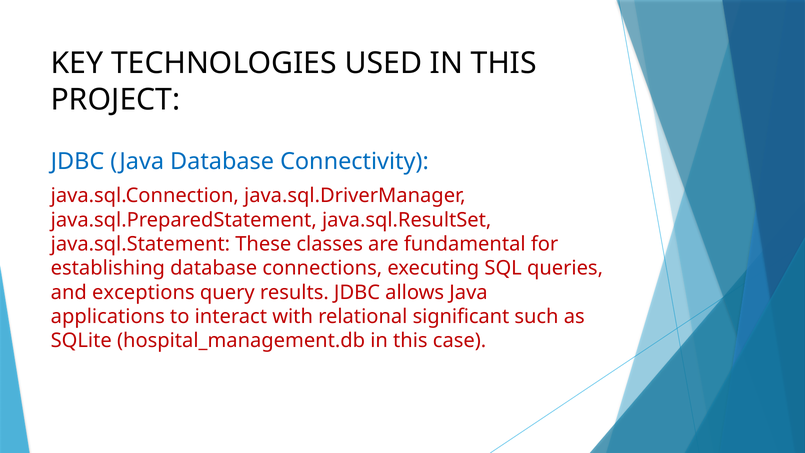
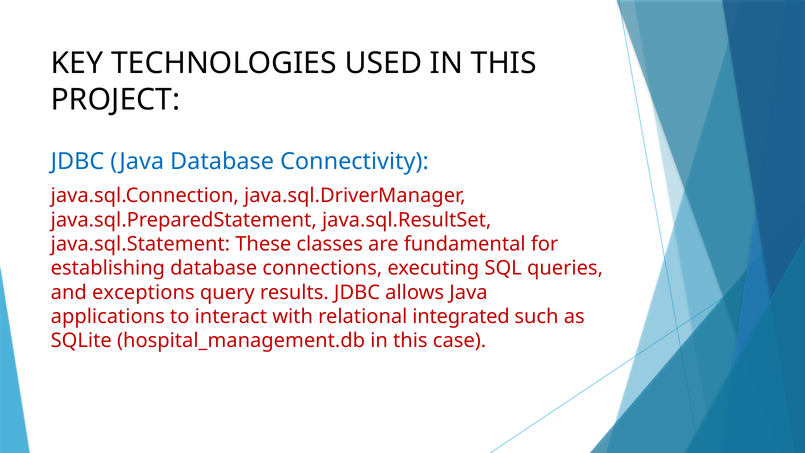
significant: significant -> integrated
